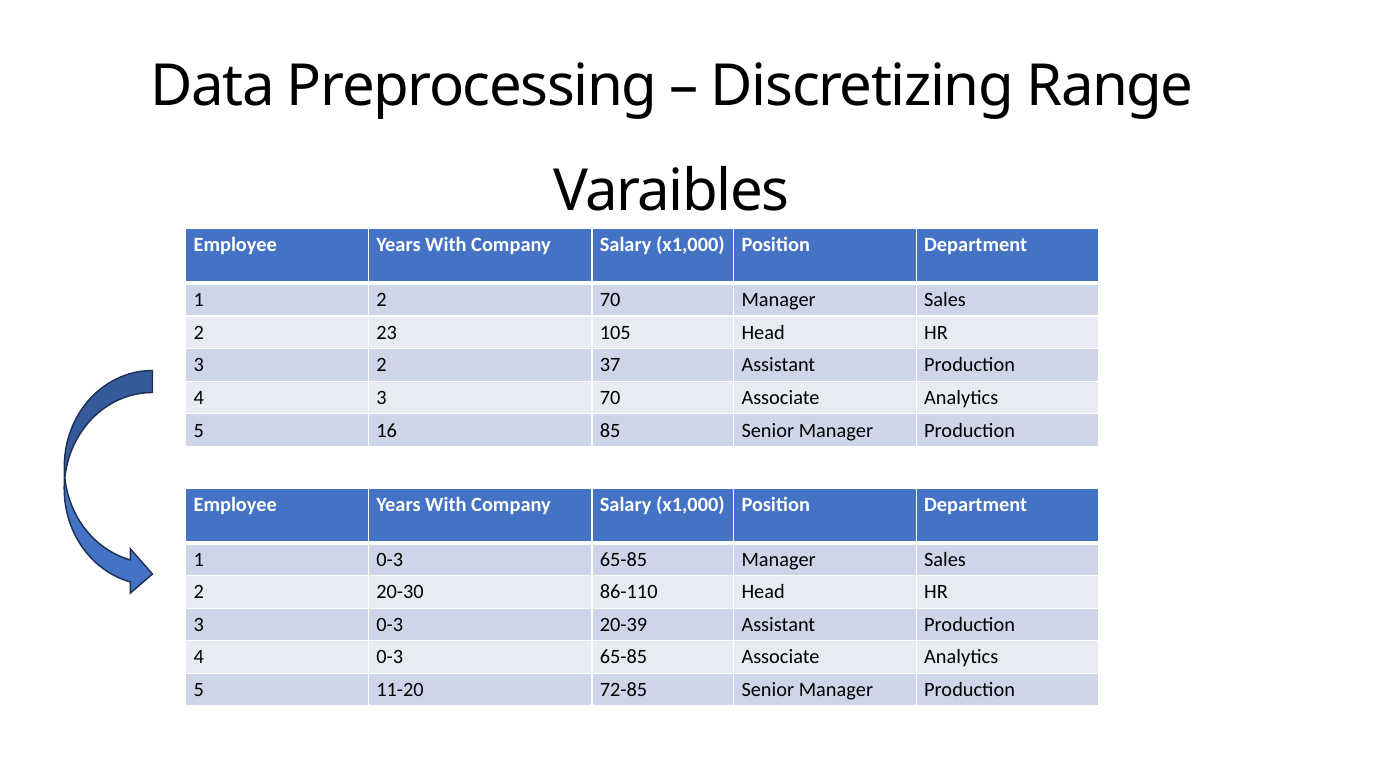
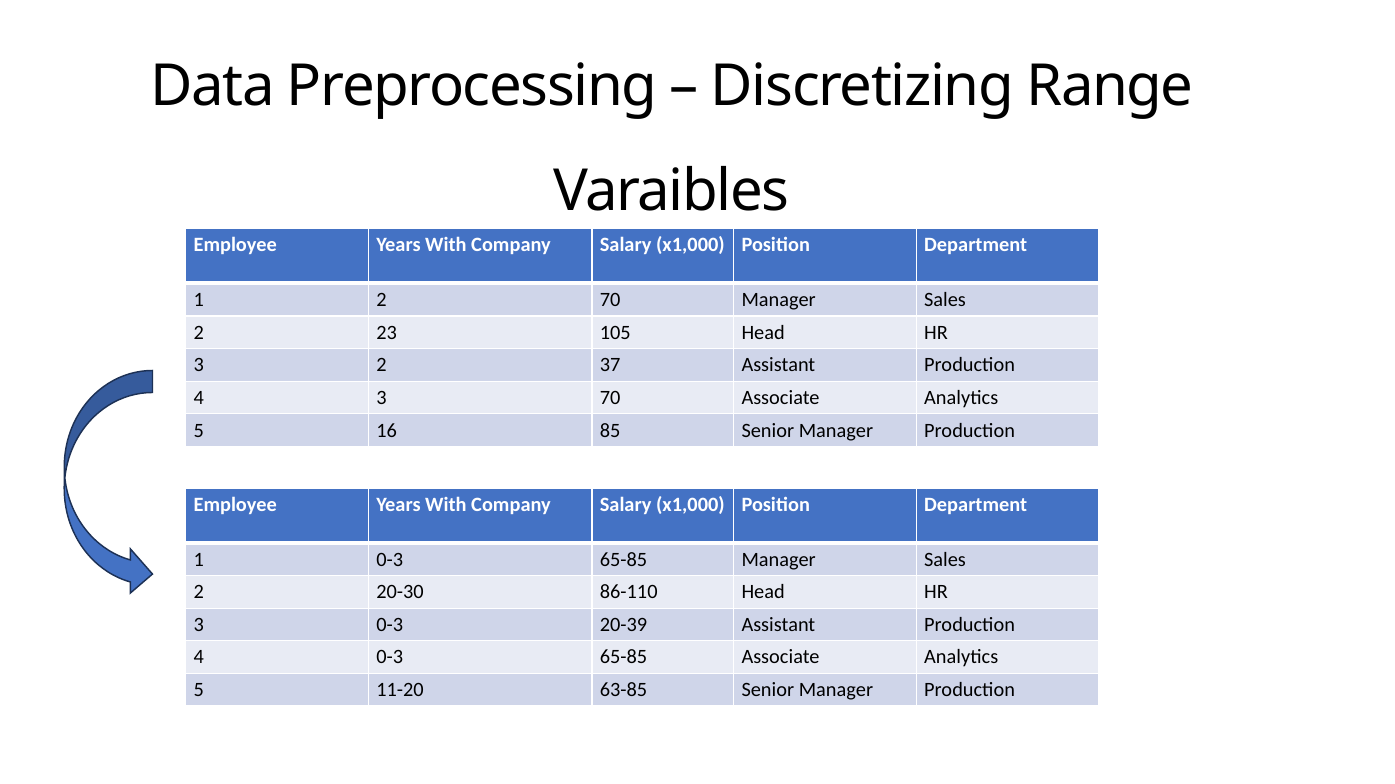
72-85: 72-85 -> 63-85
